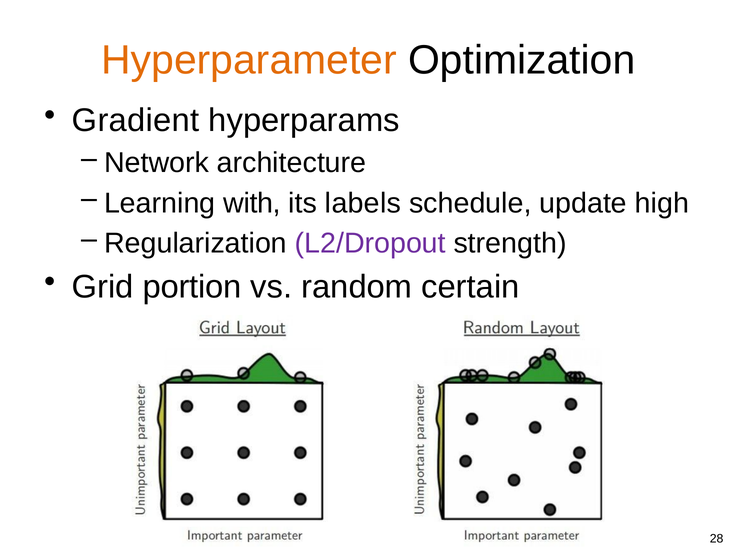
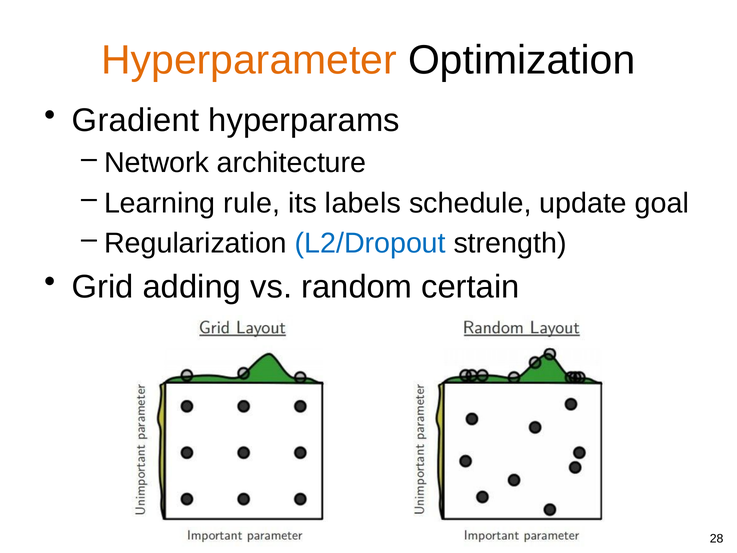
with: with -> rule
high: high -> goal
L2/Dropout colour: purple -> blue
portion: portion -> adding
